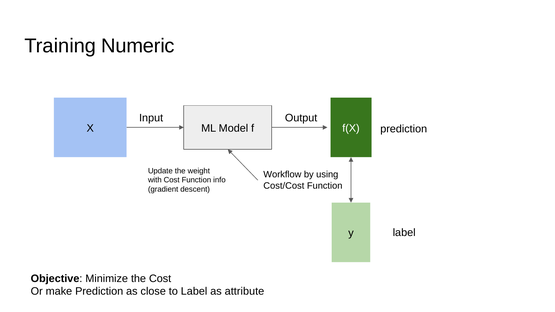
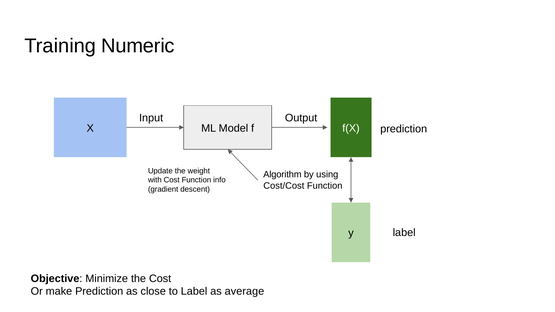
Workflow: Workflow -> Algorithm
attribute: attribute -> average
